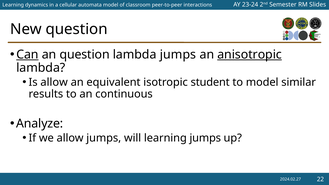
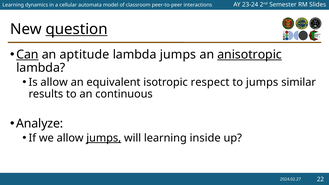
question at (77, 29) underline: none -> present
an question: question -> aptitude
student: student -> respect
to model: model -> jumps
jumps at (104, 138) underline: none -> present
learning jumps: jumps -> inside
